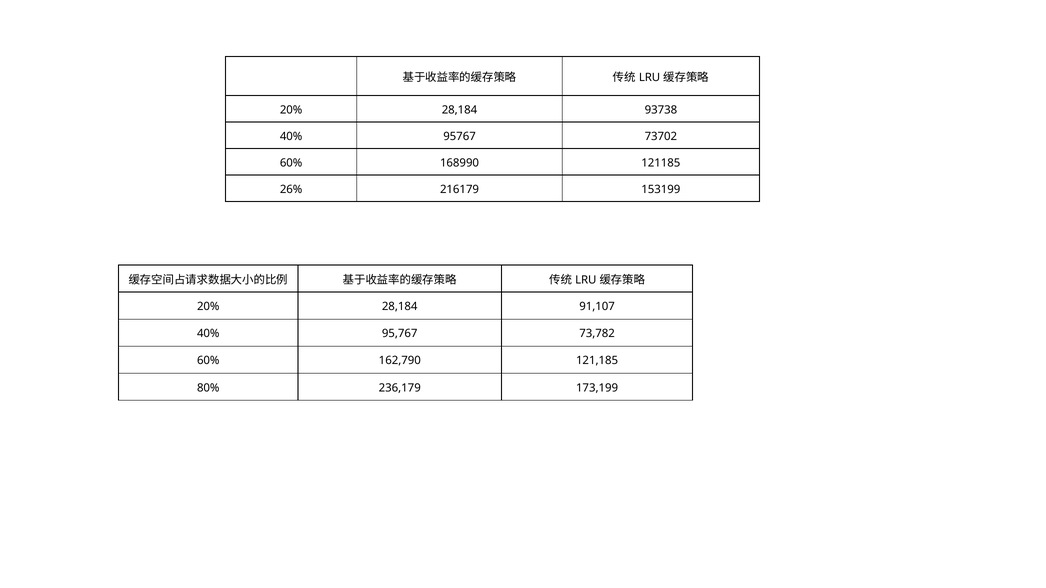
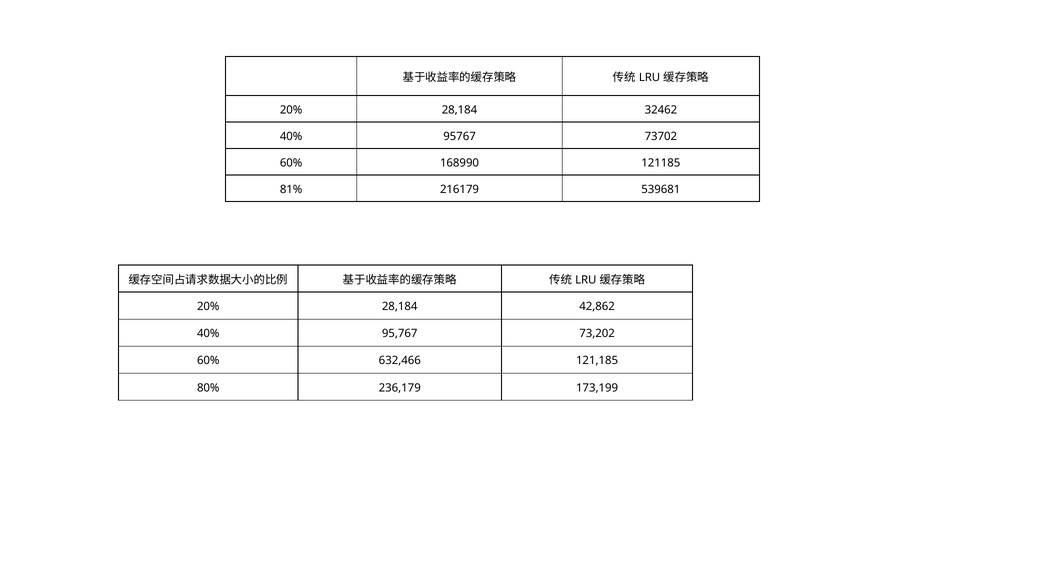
93738: 93738 -> 32462
26%: 26% -> 81%
153199: 153199 -> 539681
91,107: 91,107 -> 42,862
73,782: 73,782 -> 73,202
162,790: 162,790 -> 632,466
